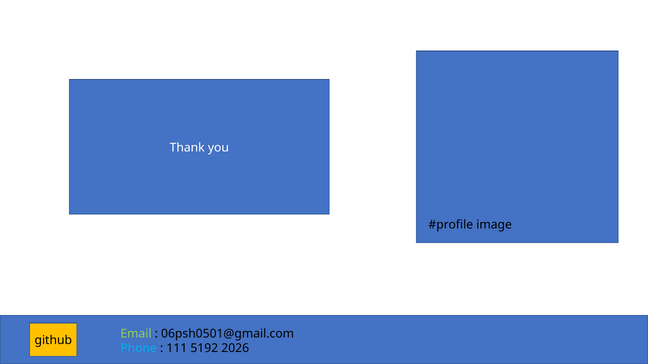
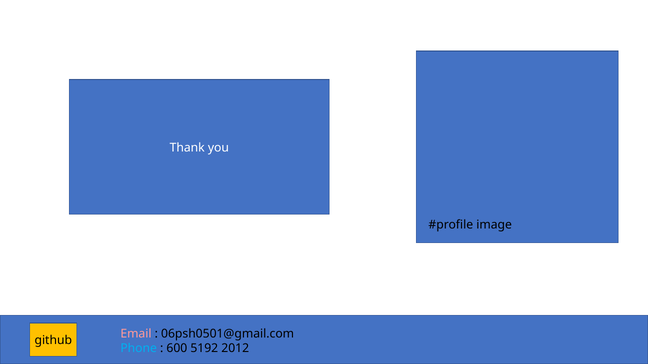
Email colour: light green -> pink
111: 111 -> 600
2026: 2026 -> 2012
